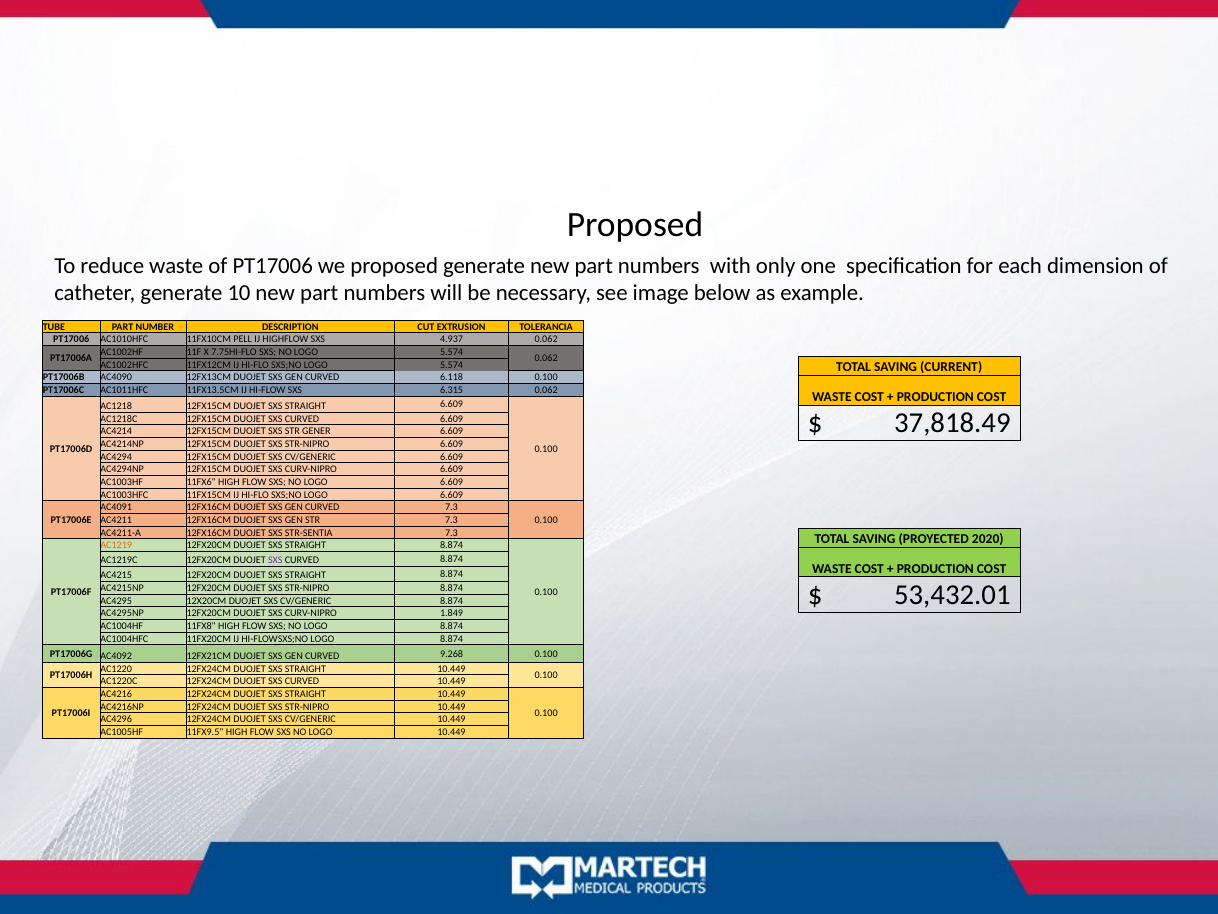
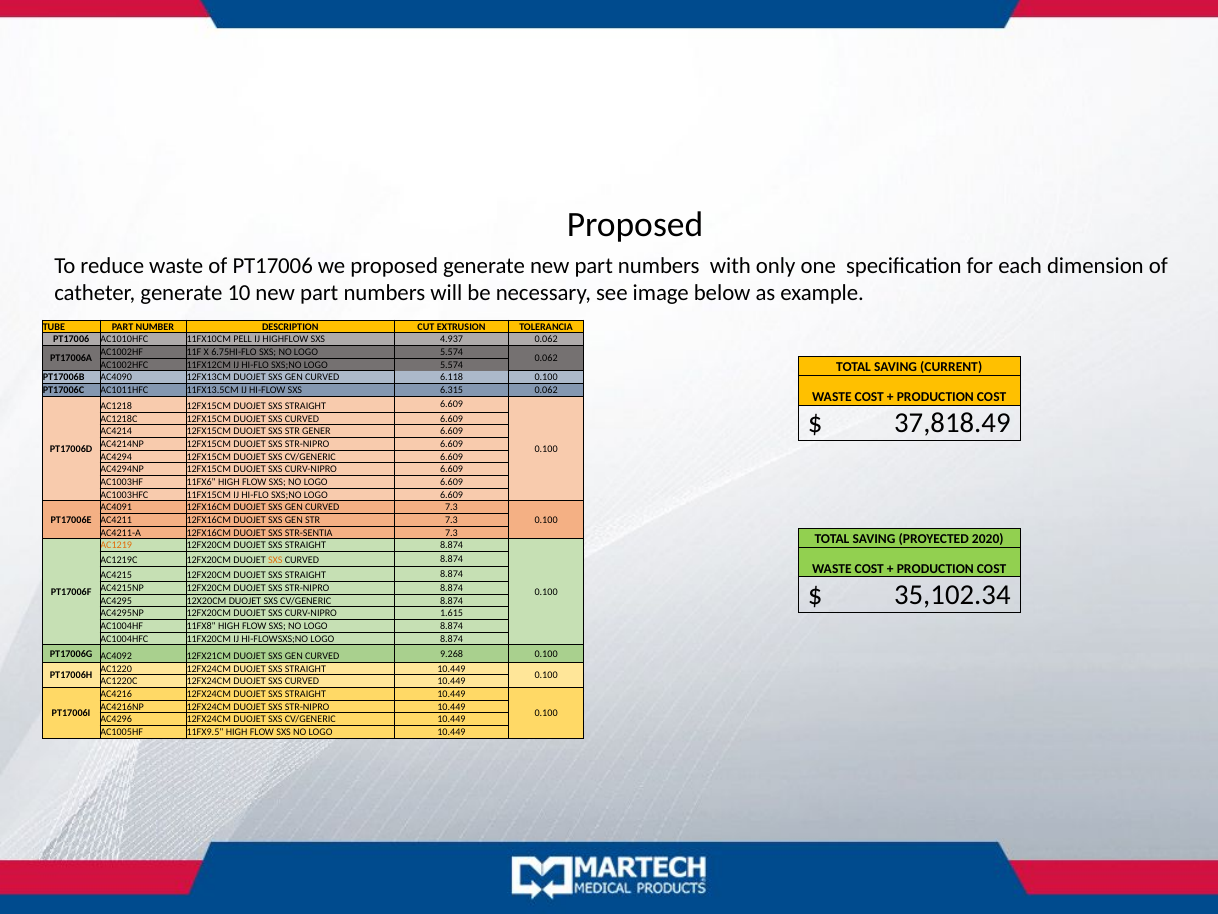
7.75HI-FLO: 7.75HI-FLO -> 6.75HI-FLO
SXS at (275, 560) colour: purple -> orange
53,432.01: 53,432.01 -> 35,102.34
1.849: 1.849 -> 1.615
